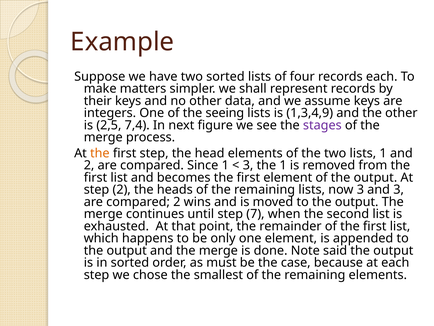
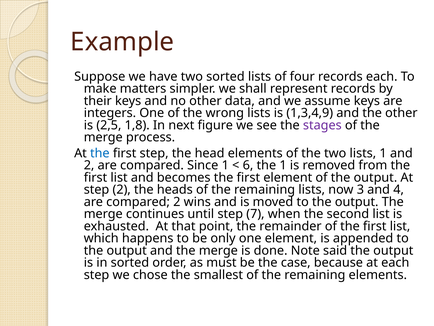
seeing: seeing -> wrong
7,4: 7,4 -> 1,8
the at (100, 153) colour: orange -> blue
3 at (248, 165): 3 -> 6
and 3: 3 -> 4
